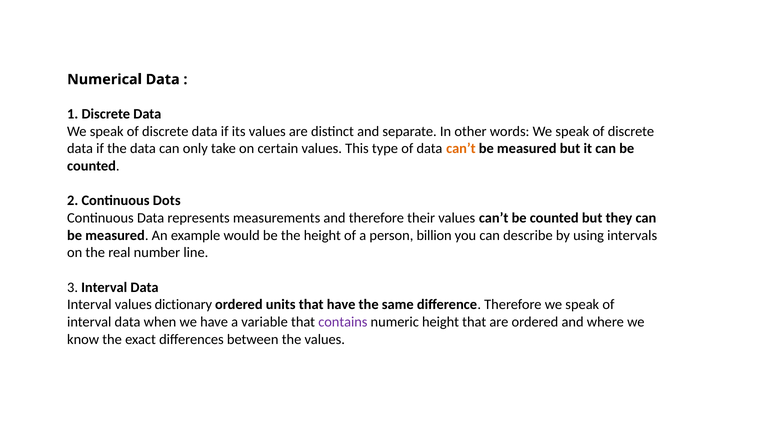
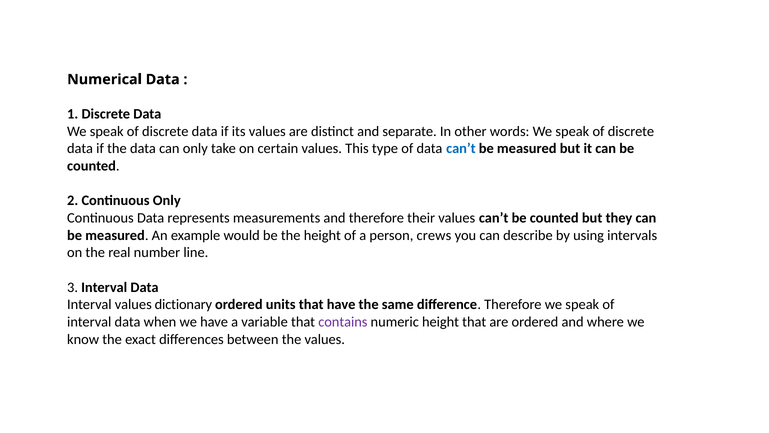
can’t at (461, 149) colour: orange -> blue
Continuous Dots: Dots -> Only
billion: billion -> crews
